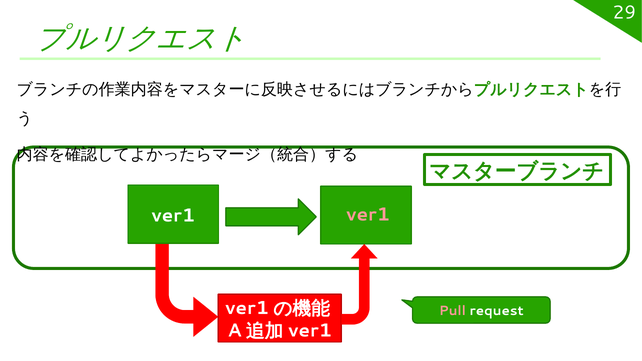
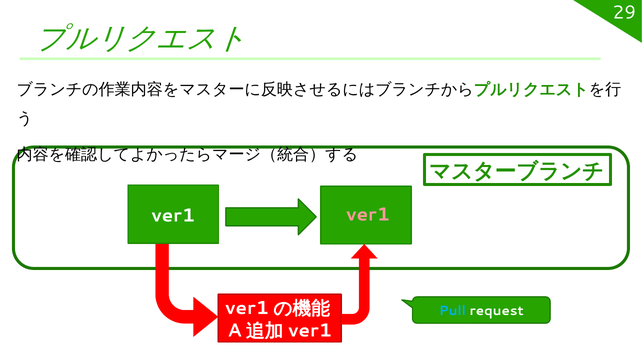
Pull colour: pink -> light blue
